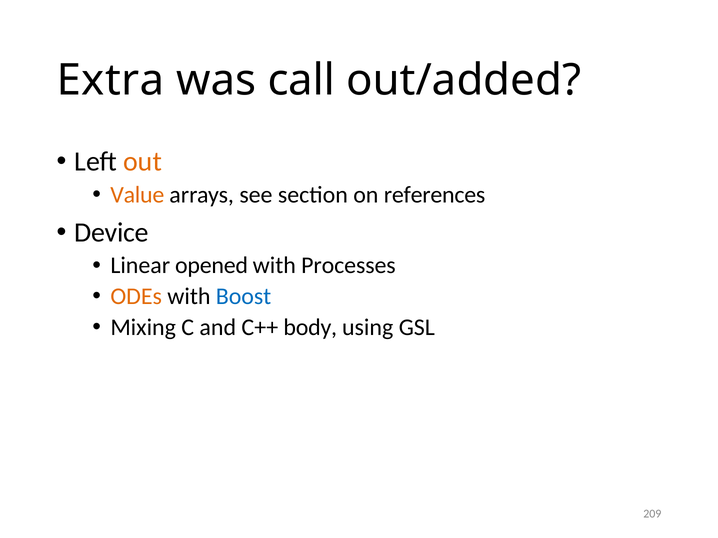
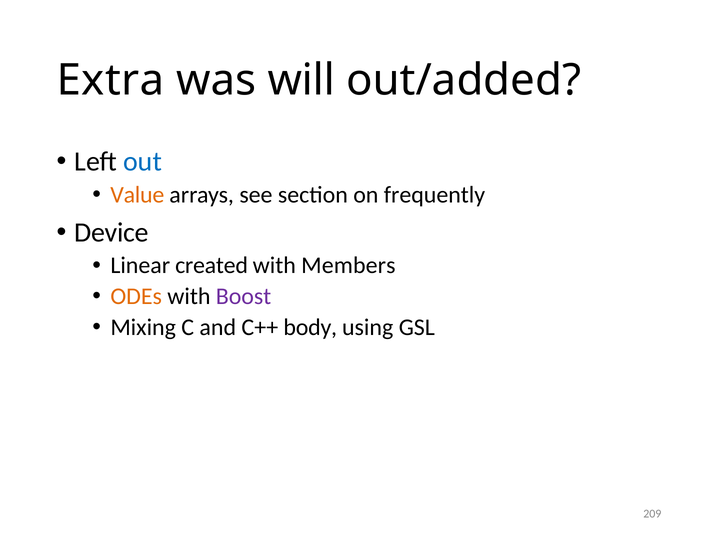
call: call -> will
out colour: orange -> blue
references: references -> frequently
opened: opened -> created
Processes: Processes -> Members
Boost colour: blue -> purple
